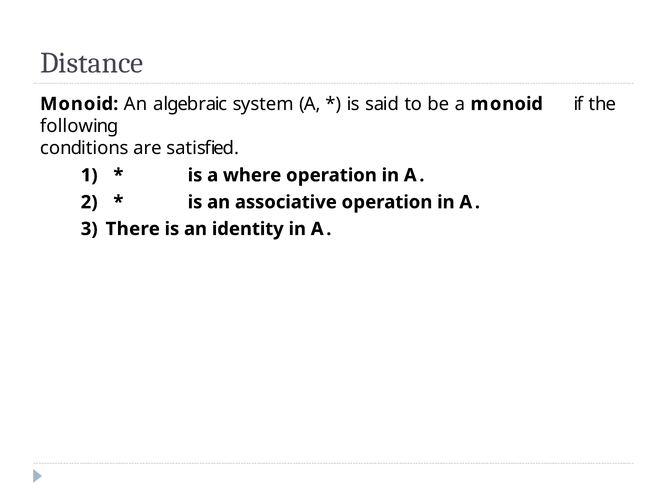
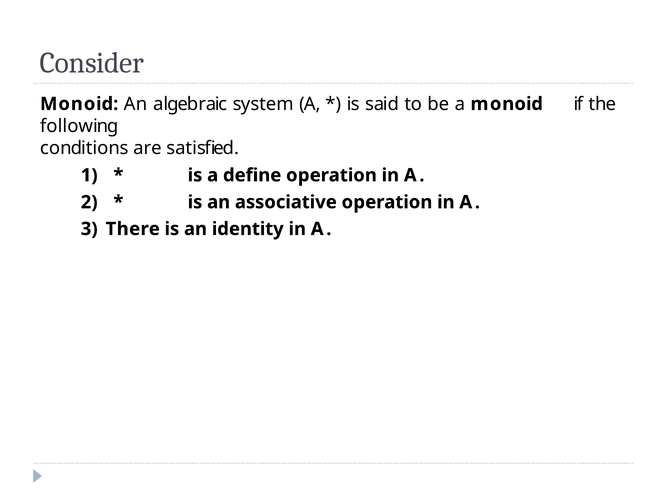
Distance: Distance -> Consider
where: where -> define
